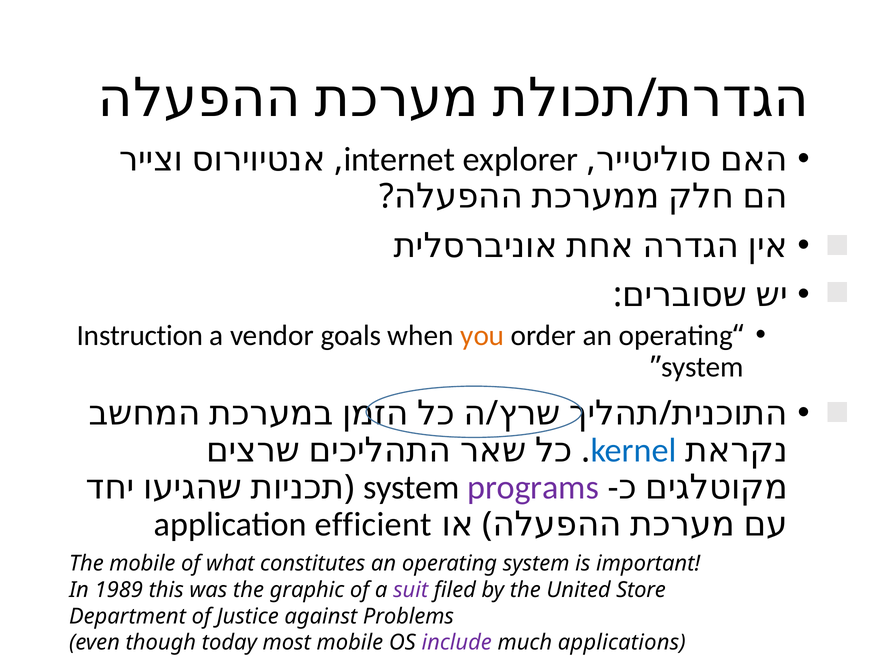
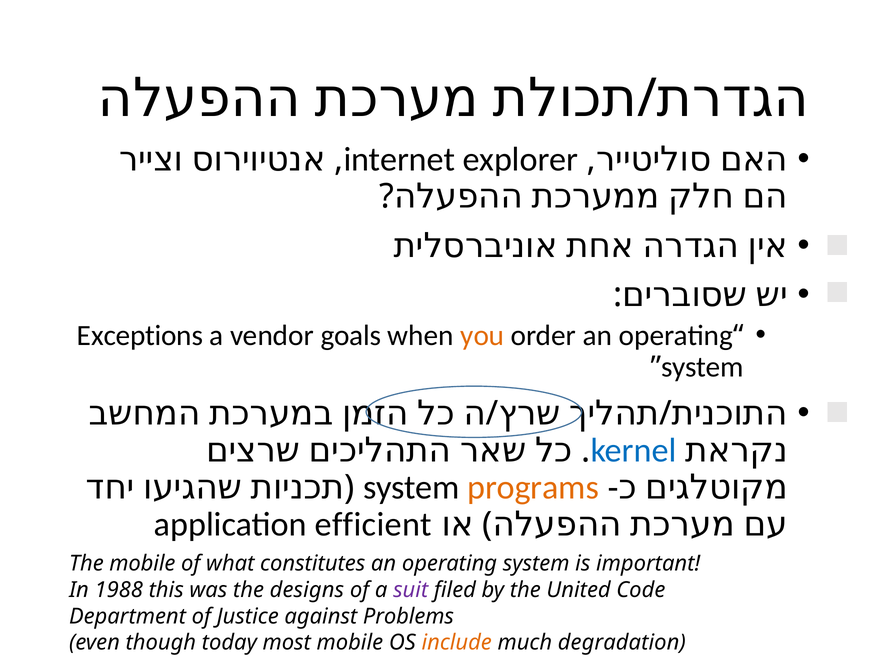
Instruction: Instruction -> Exceptions
programs colour: purple -> orange
1989: 1989 -> 1988
graphic: graphic -> designs
Store: Store -> Code
include colour: purple -> orange
applications: applications -> degradation
